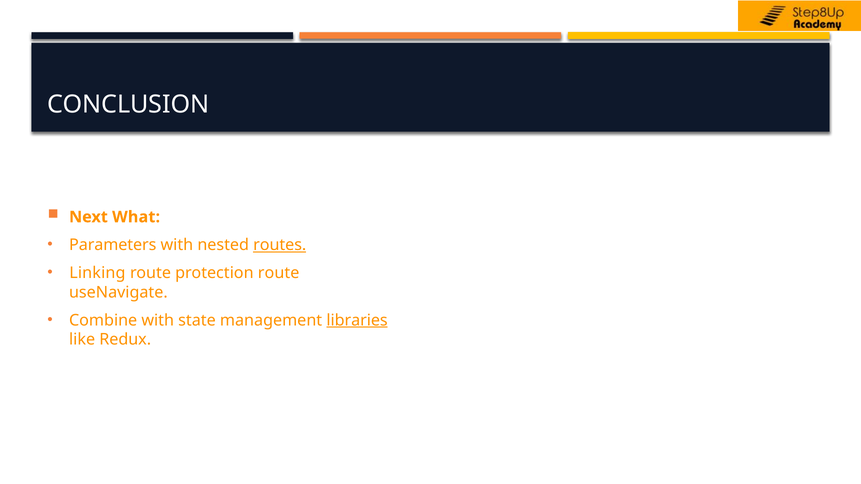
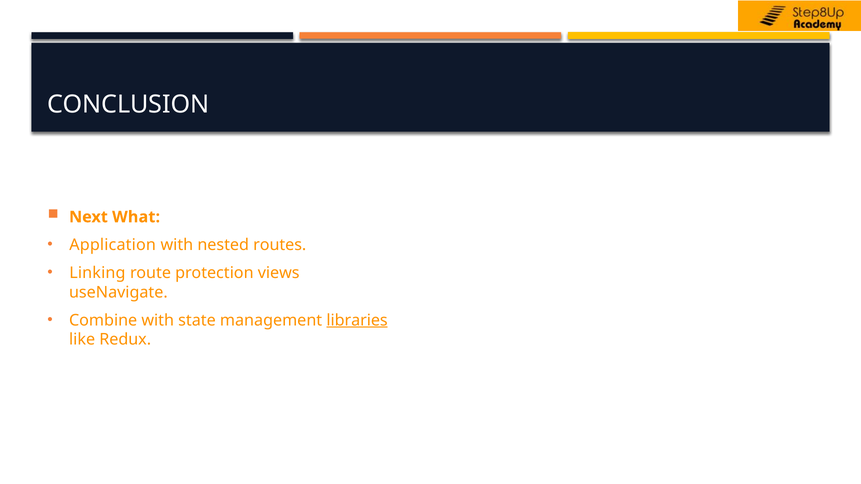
Parameters: Parameters -> Application
routes underline: present -> none
protection route: route -> views
